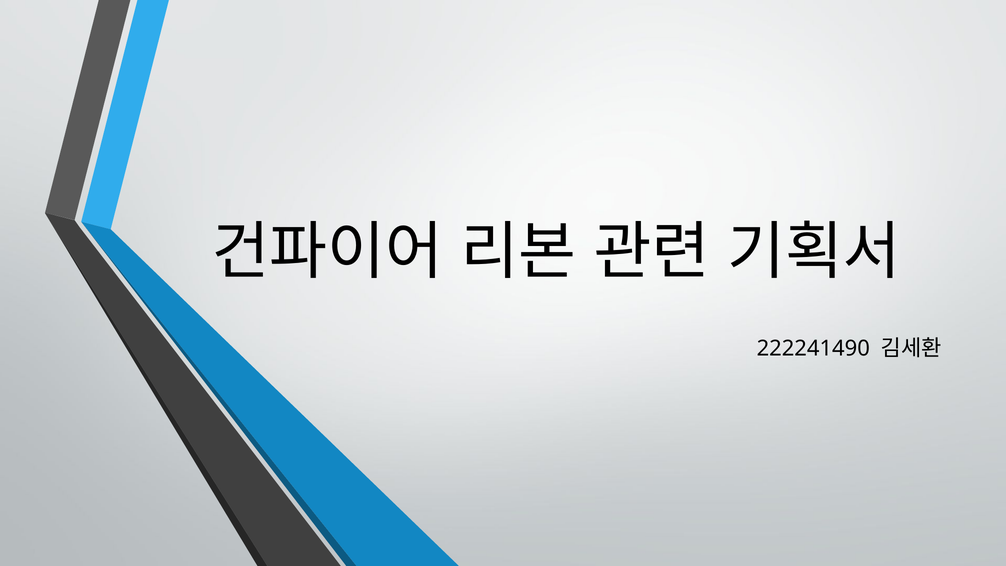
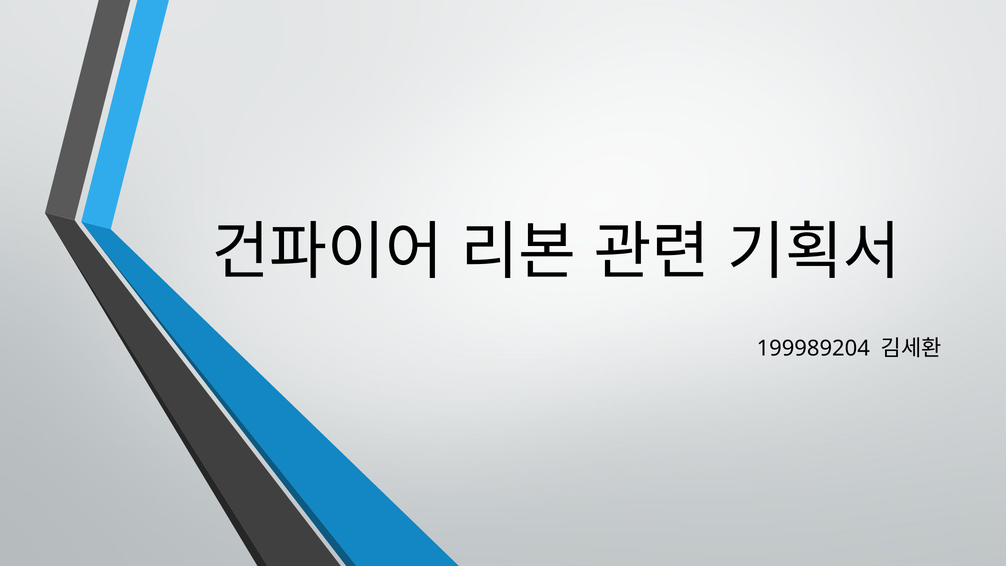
222241490: 222241490 -> 199989204
